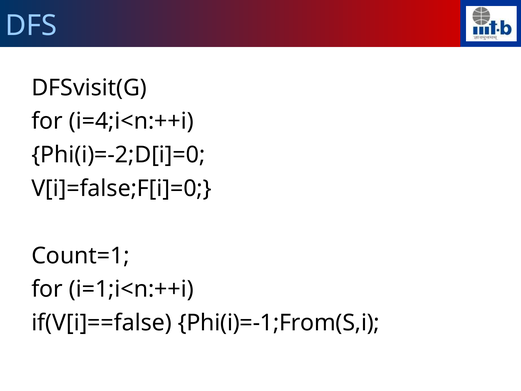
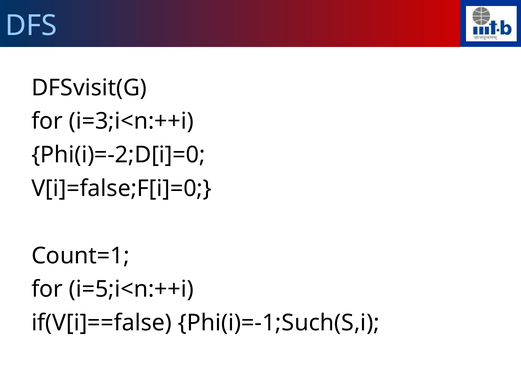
i=4;i<n:++i: i=4;i<n:++i -> i=3;i<n:++i
i=1;i<n:++i: i=1;i<n:++i -> i=5;i<n:++i
Phi(i)=-1;From(S,i: Phi(i)=-1;From(S,i -> Phi(i)=-1;Such(S,i
